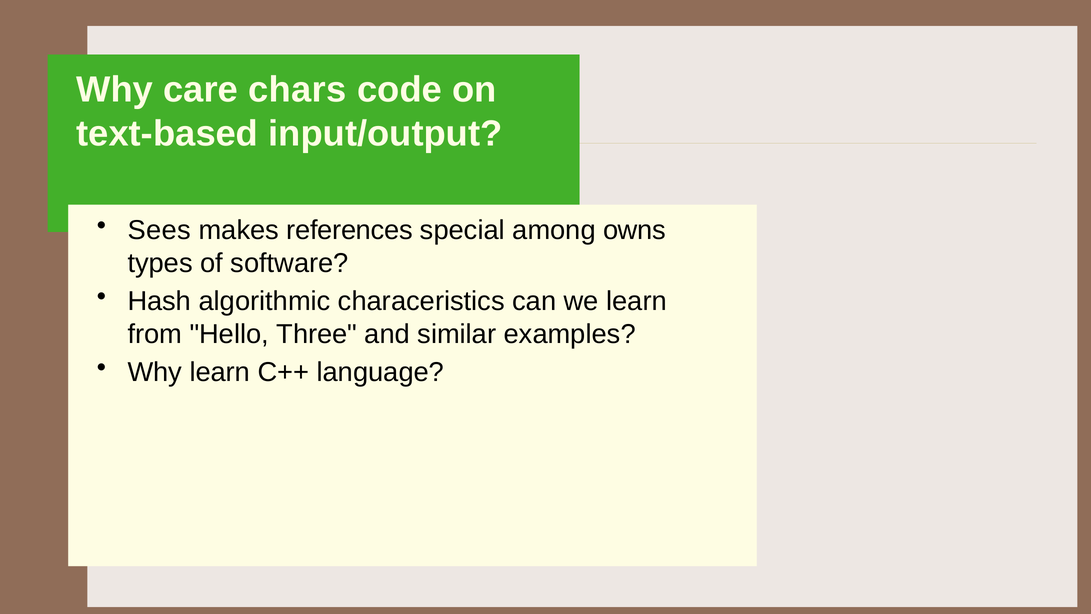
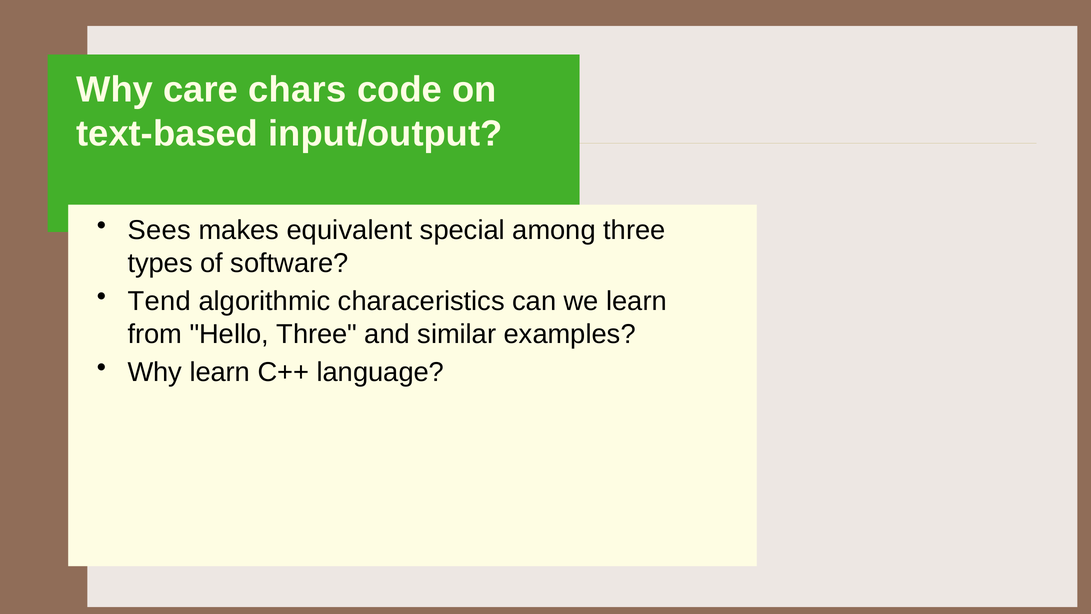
references: references -> equivalent
among owns: owns -> three
Hash: Hash -> Tend
